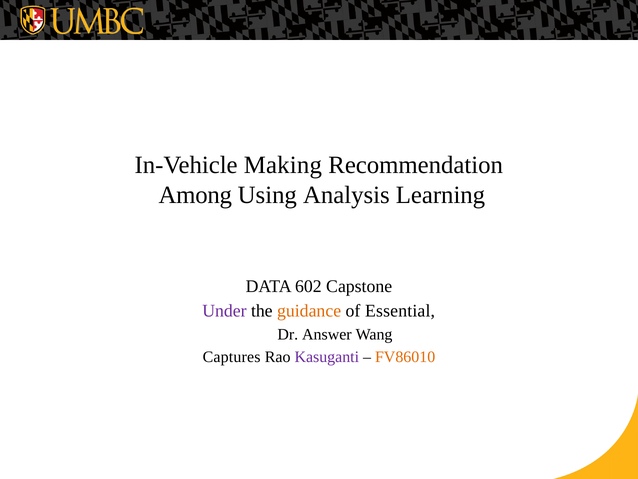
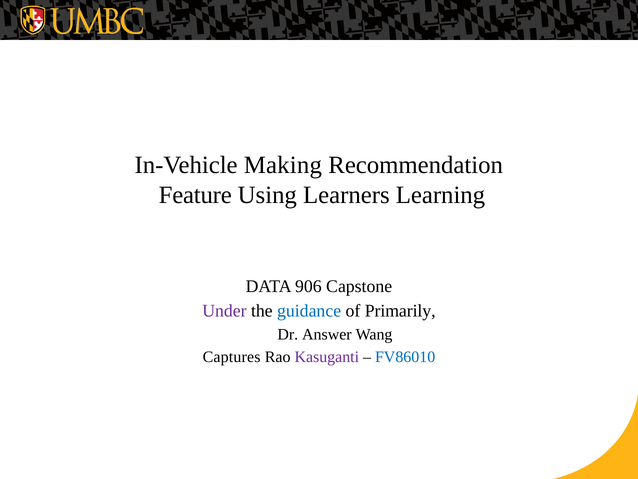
Among: Among -> Feature
Analysis: Analysis -> Learners
602: 602 -> 906
guidance colour: orange -> blue
Essential: Essential -> Primarily
FV86010 colour: orange -> blue
